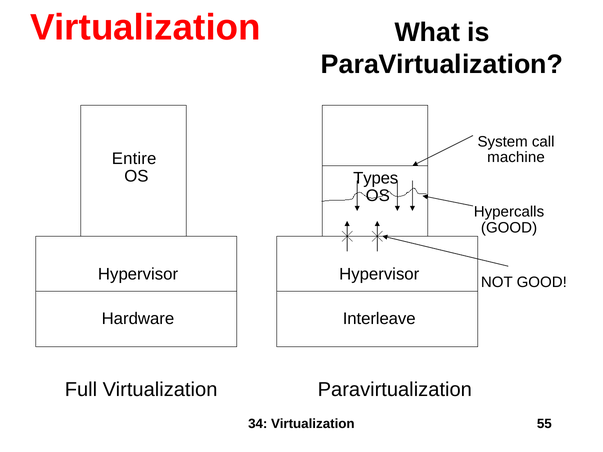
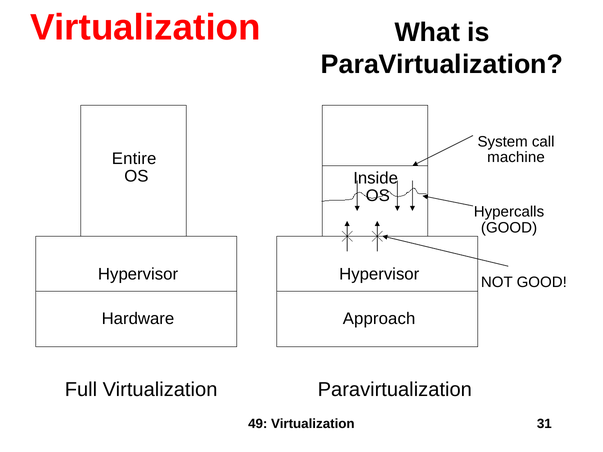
Types: Types -> Inside
Interleave: Interleave -> Approach
34: 34 -> 49
55: 55 -> 31
